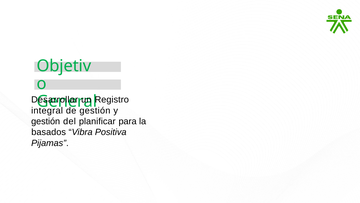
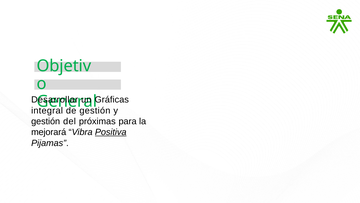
Registro: Registro -> Gráficas
planificar: planificar -> próximas
basados: basados -> mejorará
Positiva underline: none -> present
